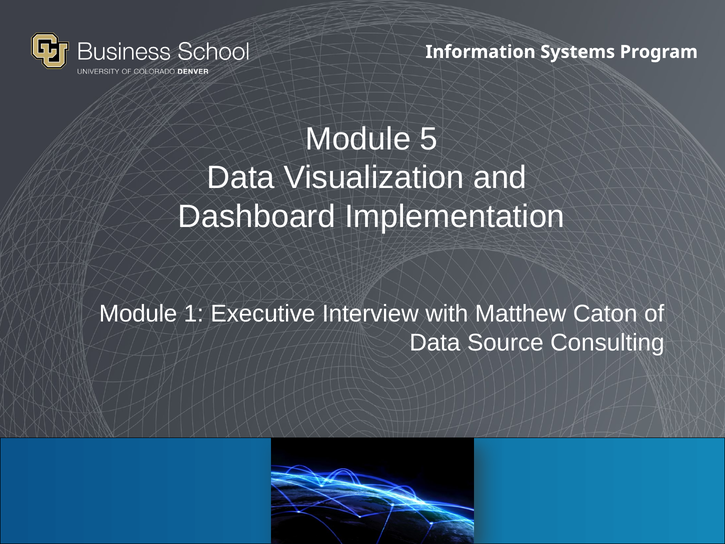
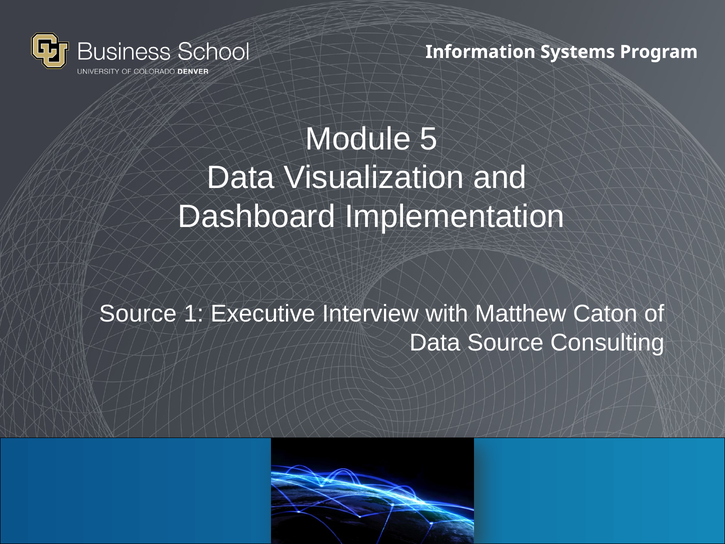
Module at (138, 314): Module -> Source
